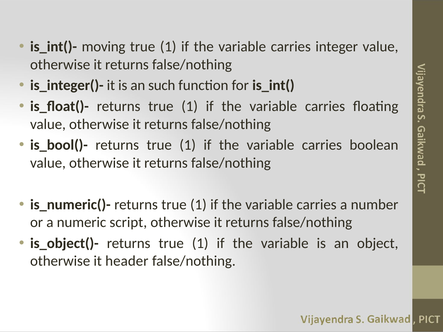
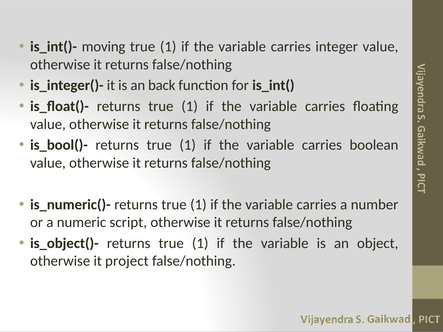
such: such -> back
header: header -> project
